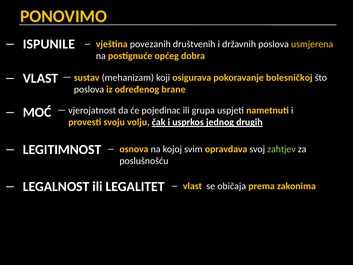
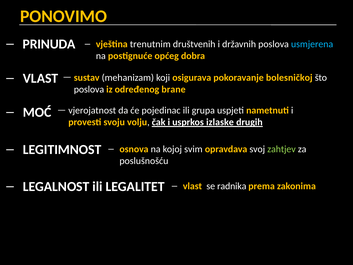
ISPUNILE: ISPUNILE -> PRINUDA
povezanih: povezanih -> trenutnim
usmjerena colour: yellow -> light blue
jednog: jednog -> izlaske
običaja: običaja -> radnika
